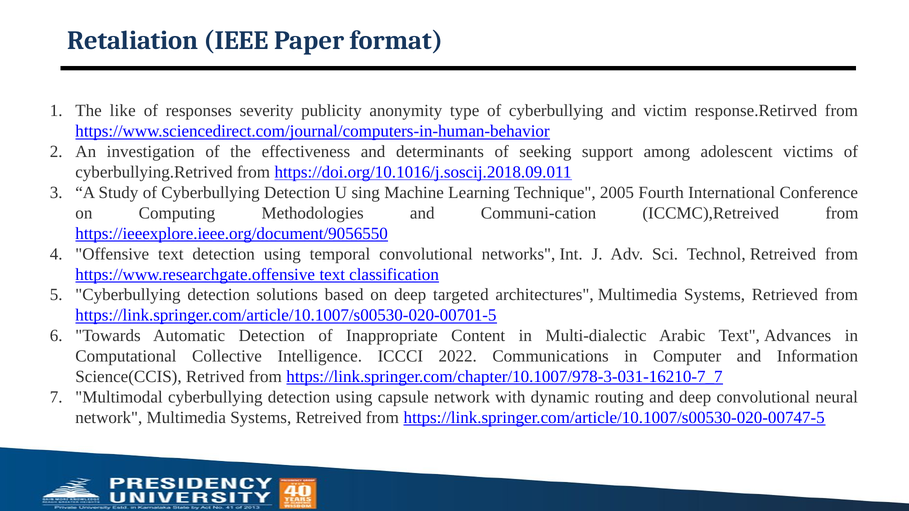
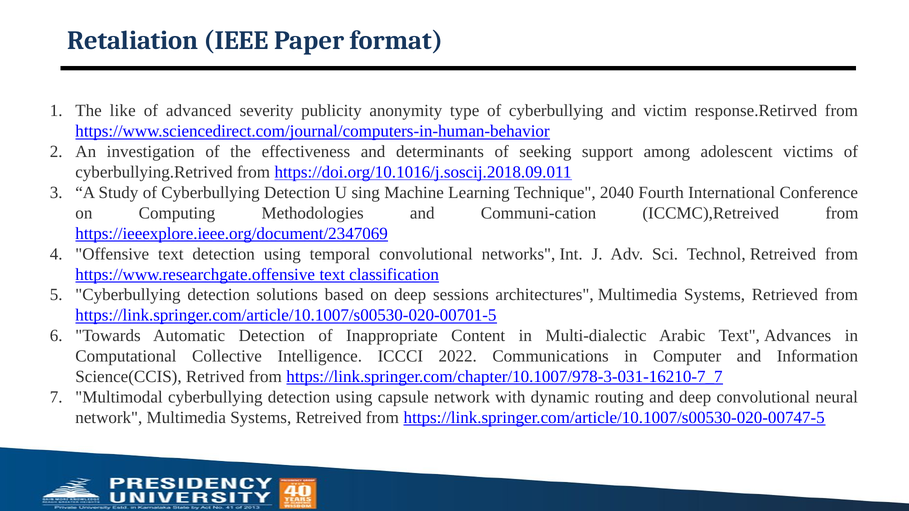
responses: responses -> advanced
2005: 2005 -> 2040
https://ieeexplore.ieee.org/document/9056550: https://ieeexplore.ieee.org/document/9056550 -> https://ieeexplore.ieee.org/document/2347069
targeted: targeted -> sessions
